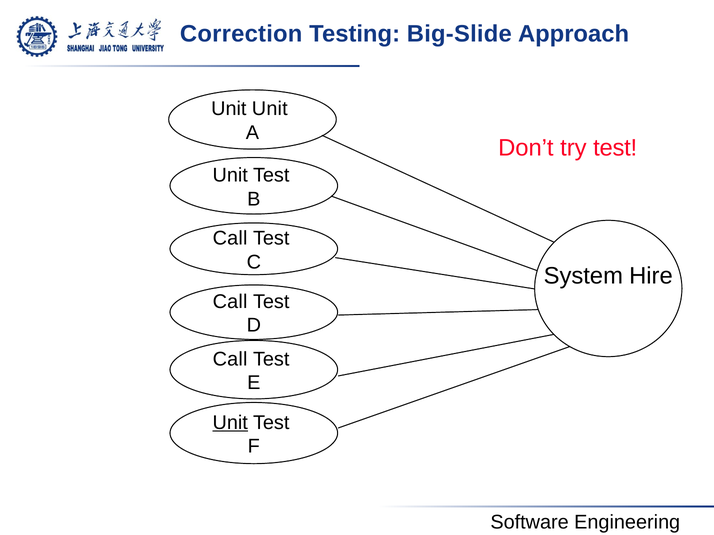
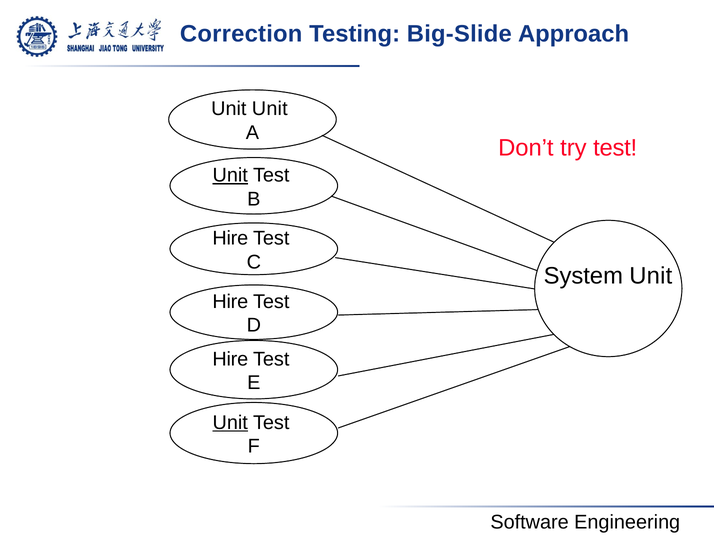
Unit at (230, 175) underline: none -> present
Call at (230, 239): Call -> Hire
System Hire: Hire -> Unit
Call at (230, 302): Call -> Hire
Call at (230, 359): Call -> Hire
